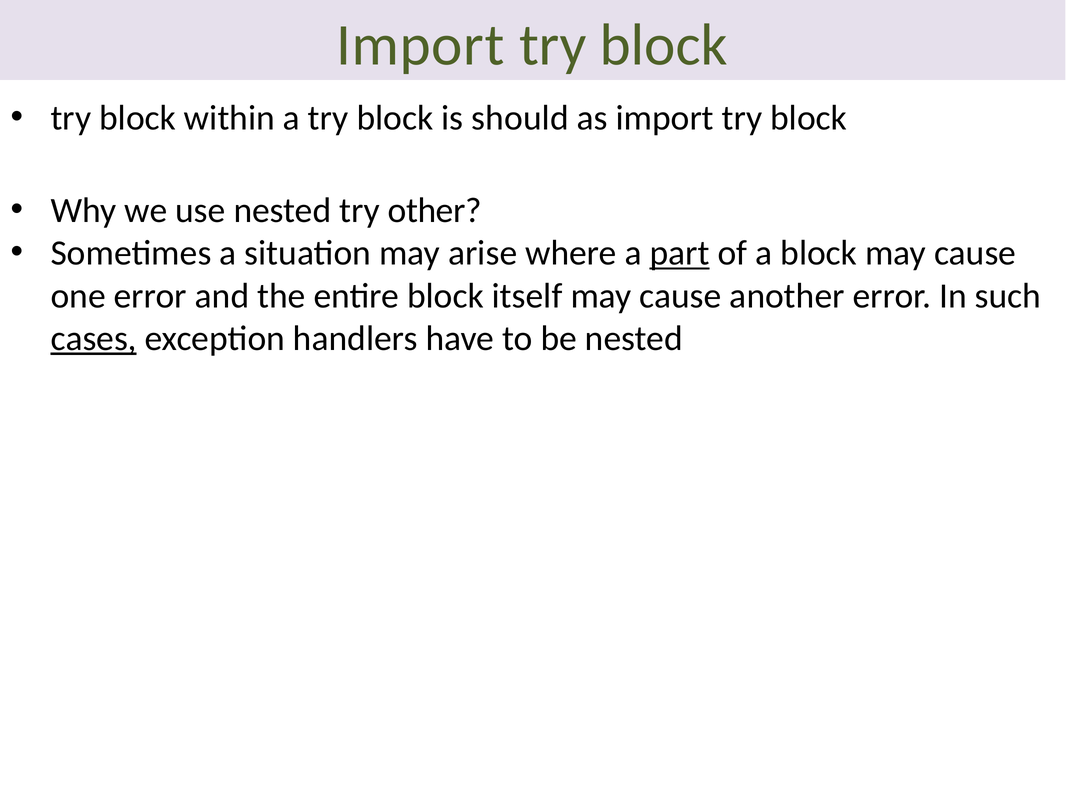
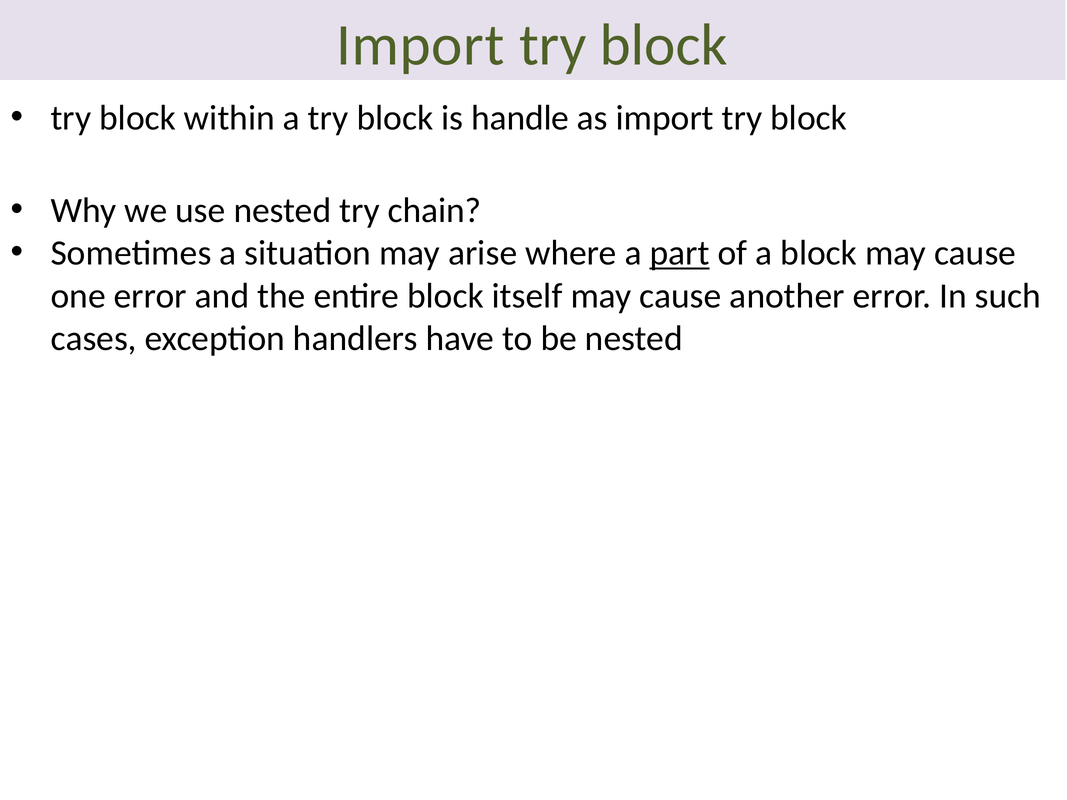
should: should -> handle
other: other -> chain
cases underline: present -> none
